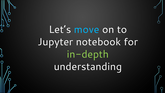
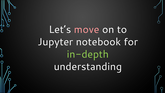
move colour: light blue -> pink
